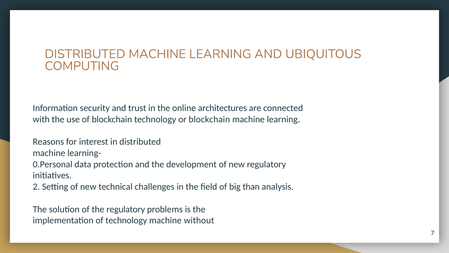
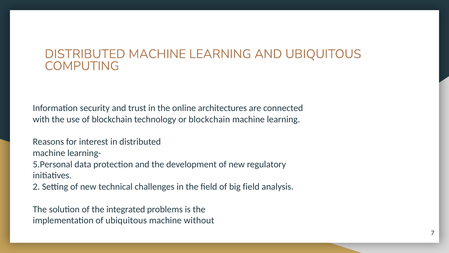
0.Personal: 0.Personal -> 5.Personal
big than: than -> field
the regulatory: regulatory -> integrated
of technology: technology -> ubiquitous
